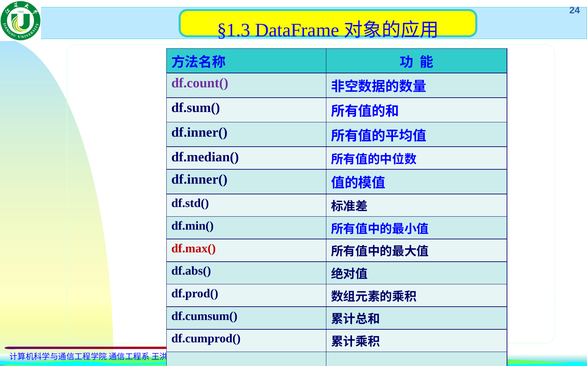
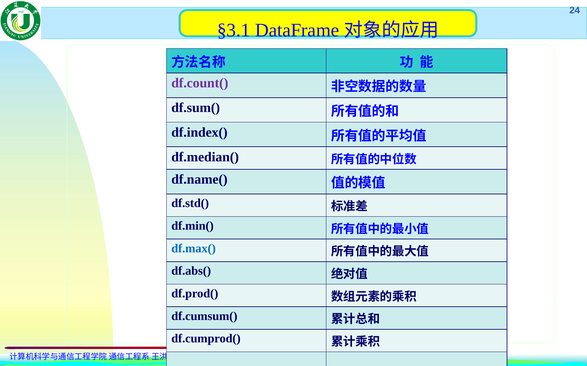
§1.3: §1.3 -> §3.1
df.inner( at (199, 133): df.inner( -> df.index(
df.inner( at (199, 180): df.inner( -> df.name(
df.max( colour: red -> blue
